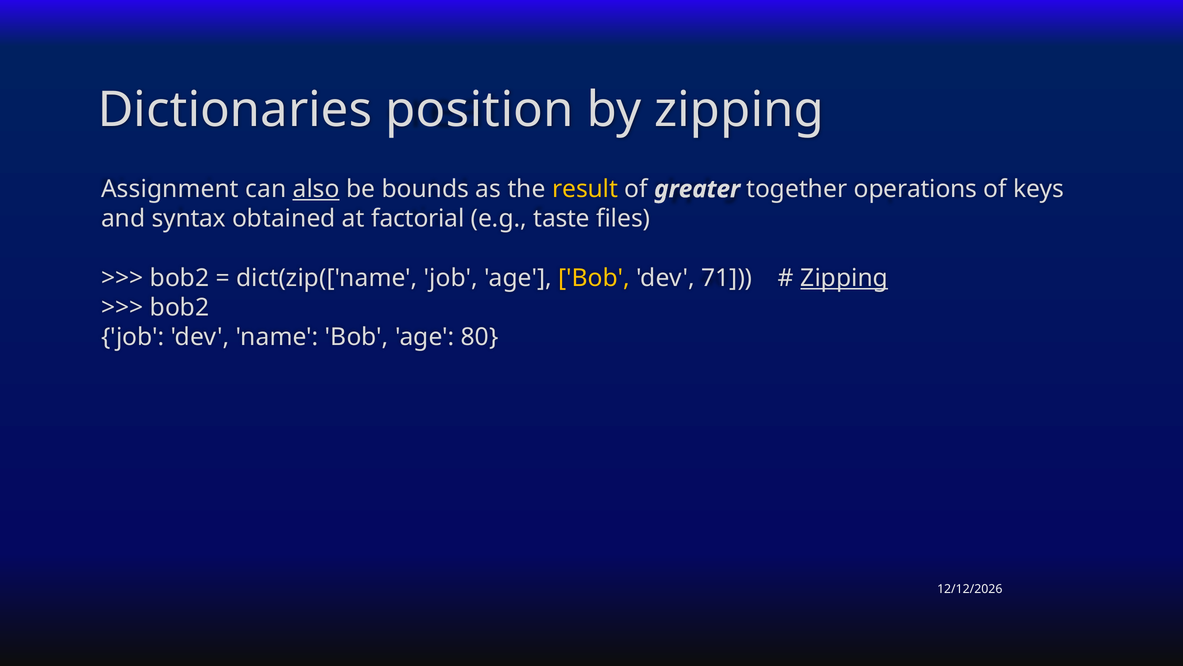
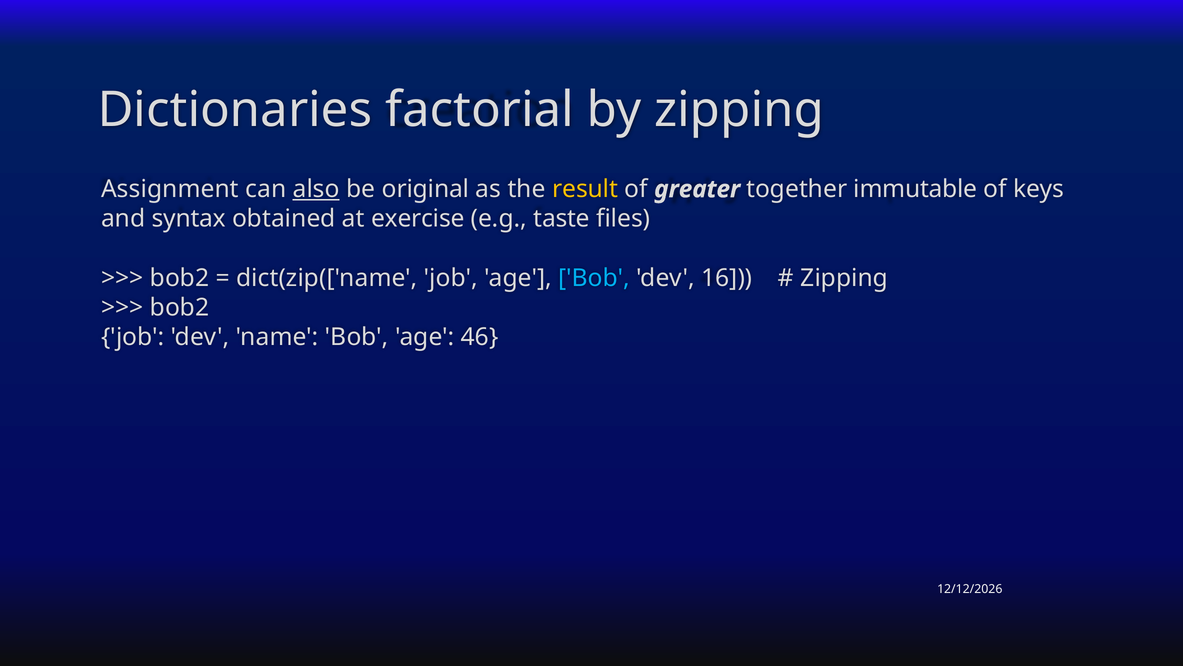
position: position -> factorial
bounds: bounds -> original
operations: operations -> immutable
factorial: factorial -> exercise
Bob at (594, 278) colour: yellow -> light blue
71: 71 -> 16
Zipping at (844, 278) underline: present -> none
80: 80 -> 46
